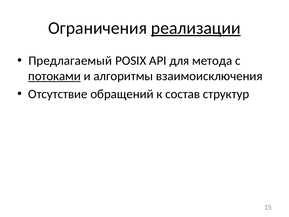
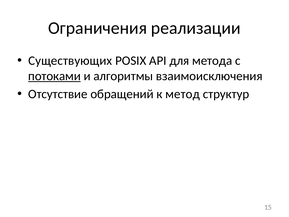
реализации underline: present -> none
Предлагаемый: Предлагаемый -> Существующих
состав: состав -> метод
